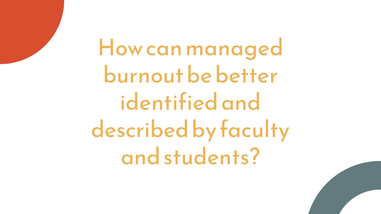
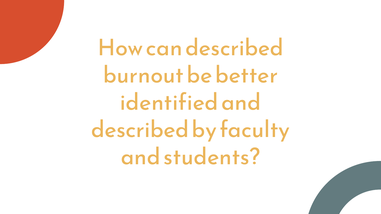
can managed: managed -> described
